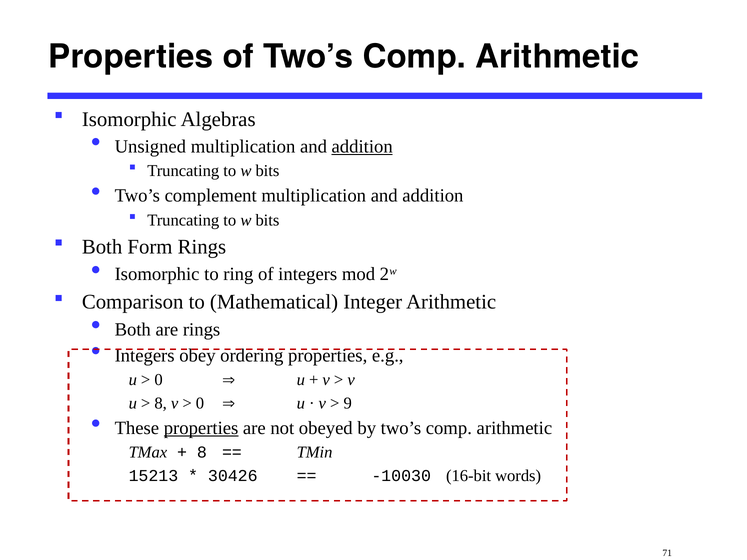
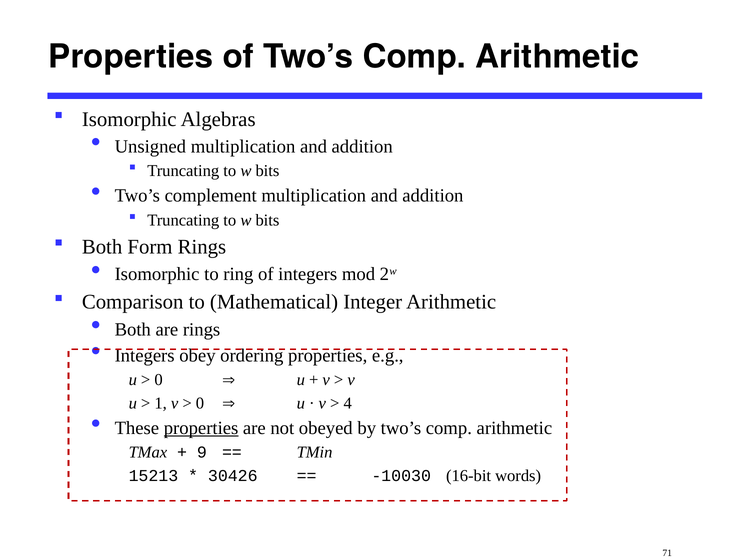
addition at (362, 147) underline: present -> none
8 at (161, 403): 8 -> 1
9: 9 -> 4
8 at (202, 453): 8 -> 9
